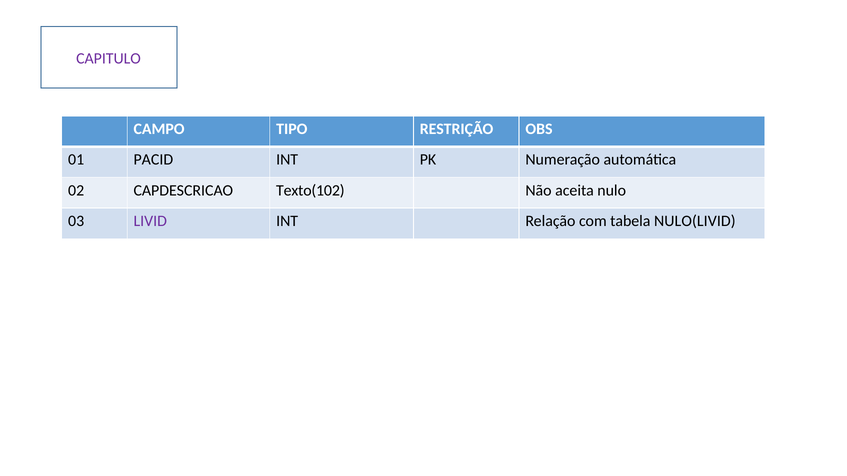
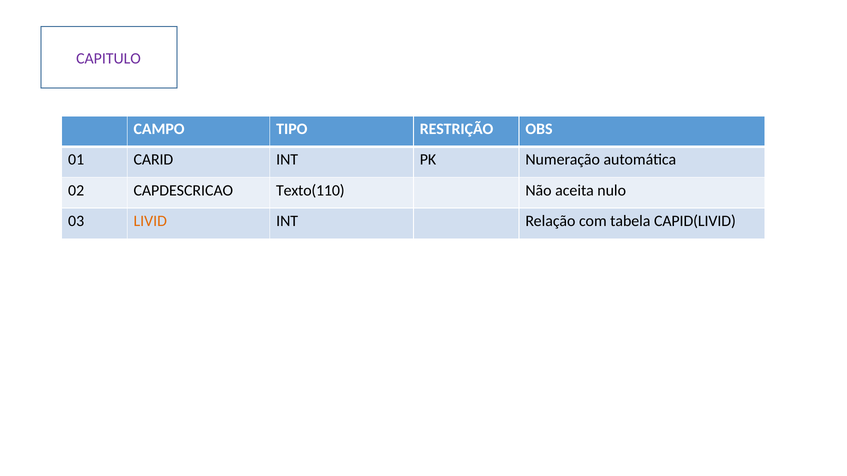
PACID: PACID -> CARID
Texto(102: Texto(102 -> Texto(110
LIVID colour: purple -> orange
NULO(LIVID: NULO(LIVID -> CAPID(LIVID
